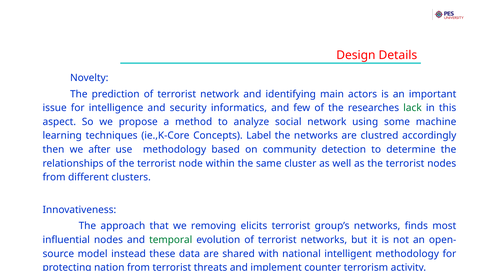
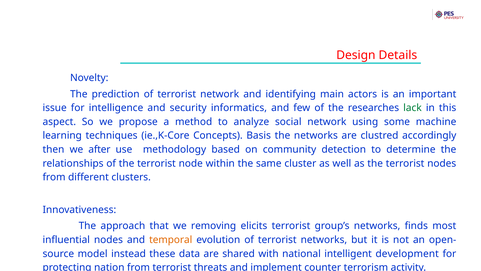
Label: Label -> Basis
temporal colour: green -> orange
intelligent methodology: methodology -> development
